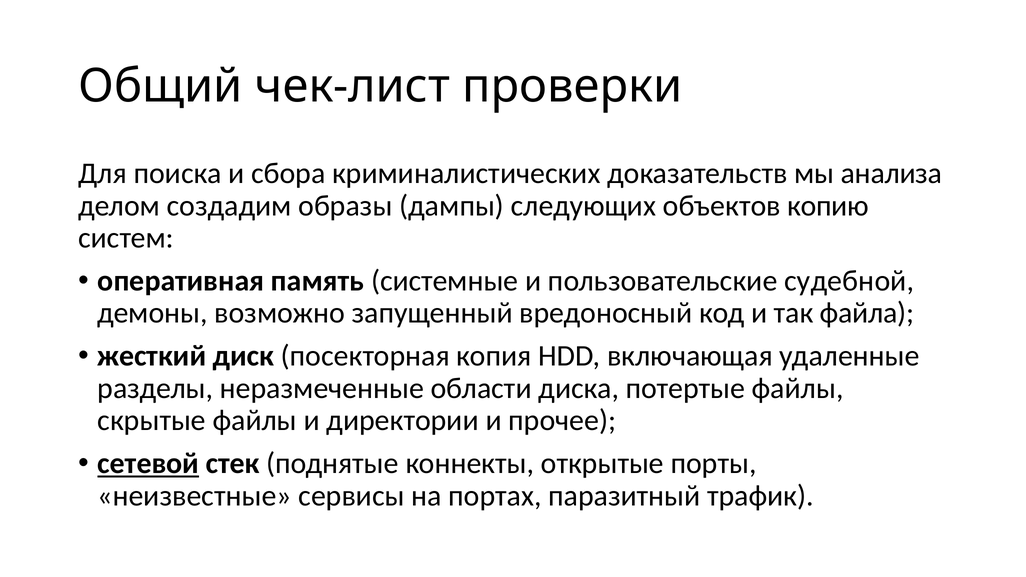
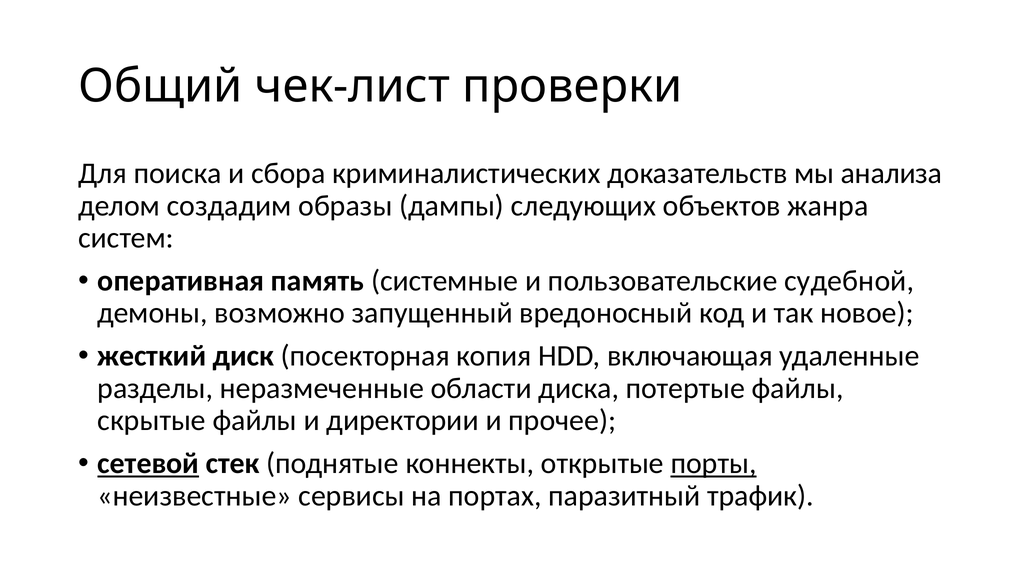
копию: копию -> жанра
файла: файла -> новое
порты underline: none -> present
